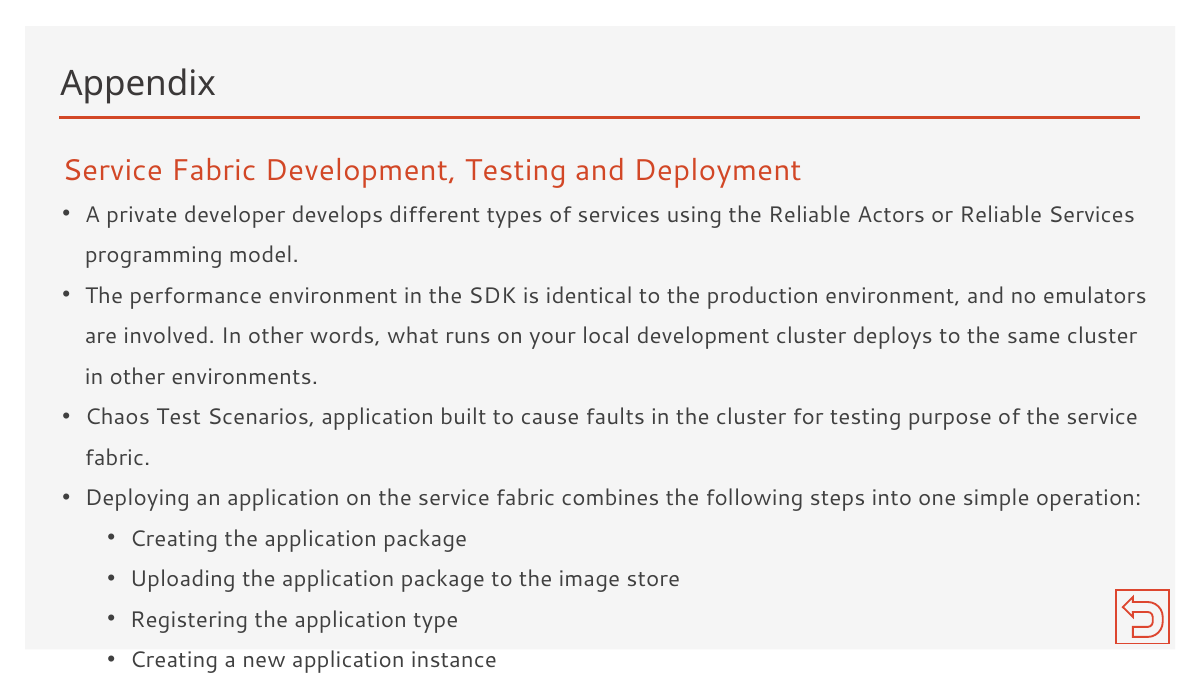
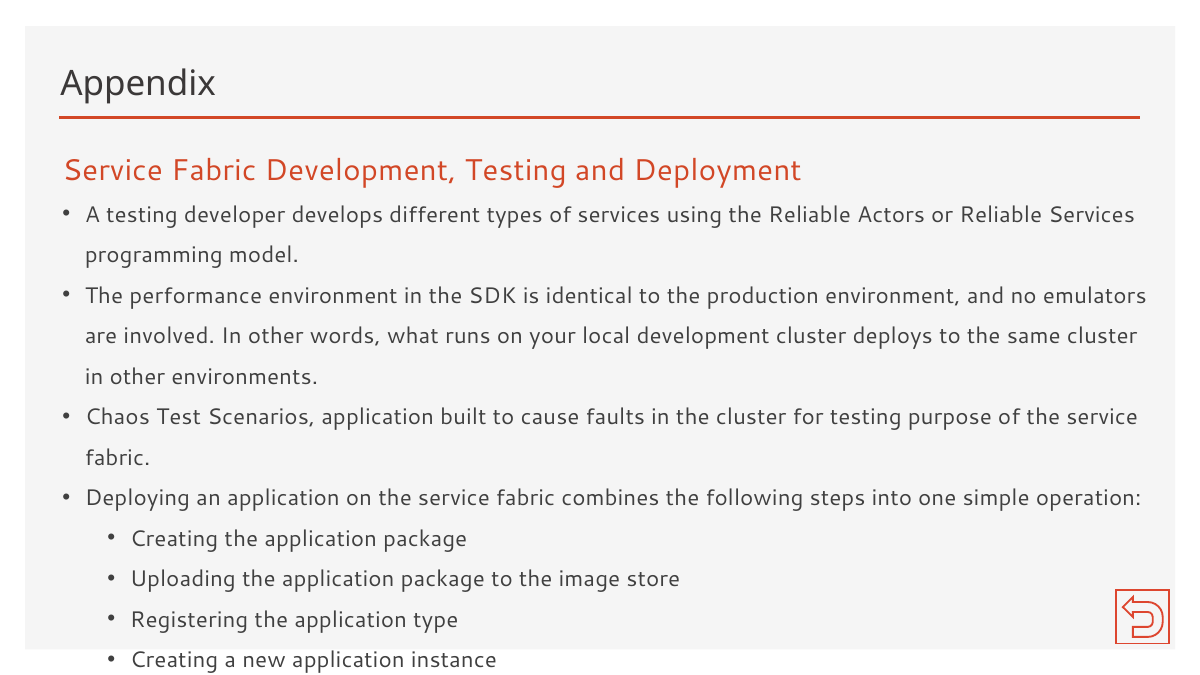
A private: private -> testing
